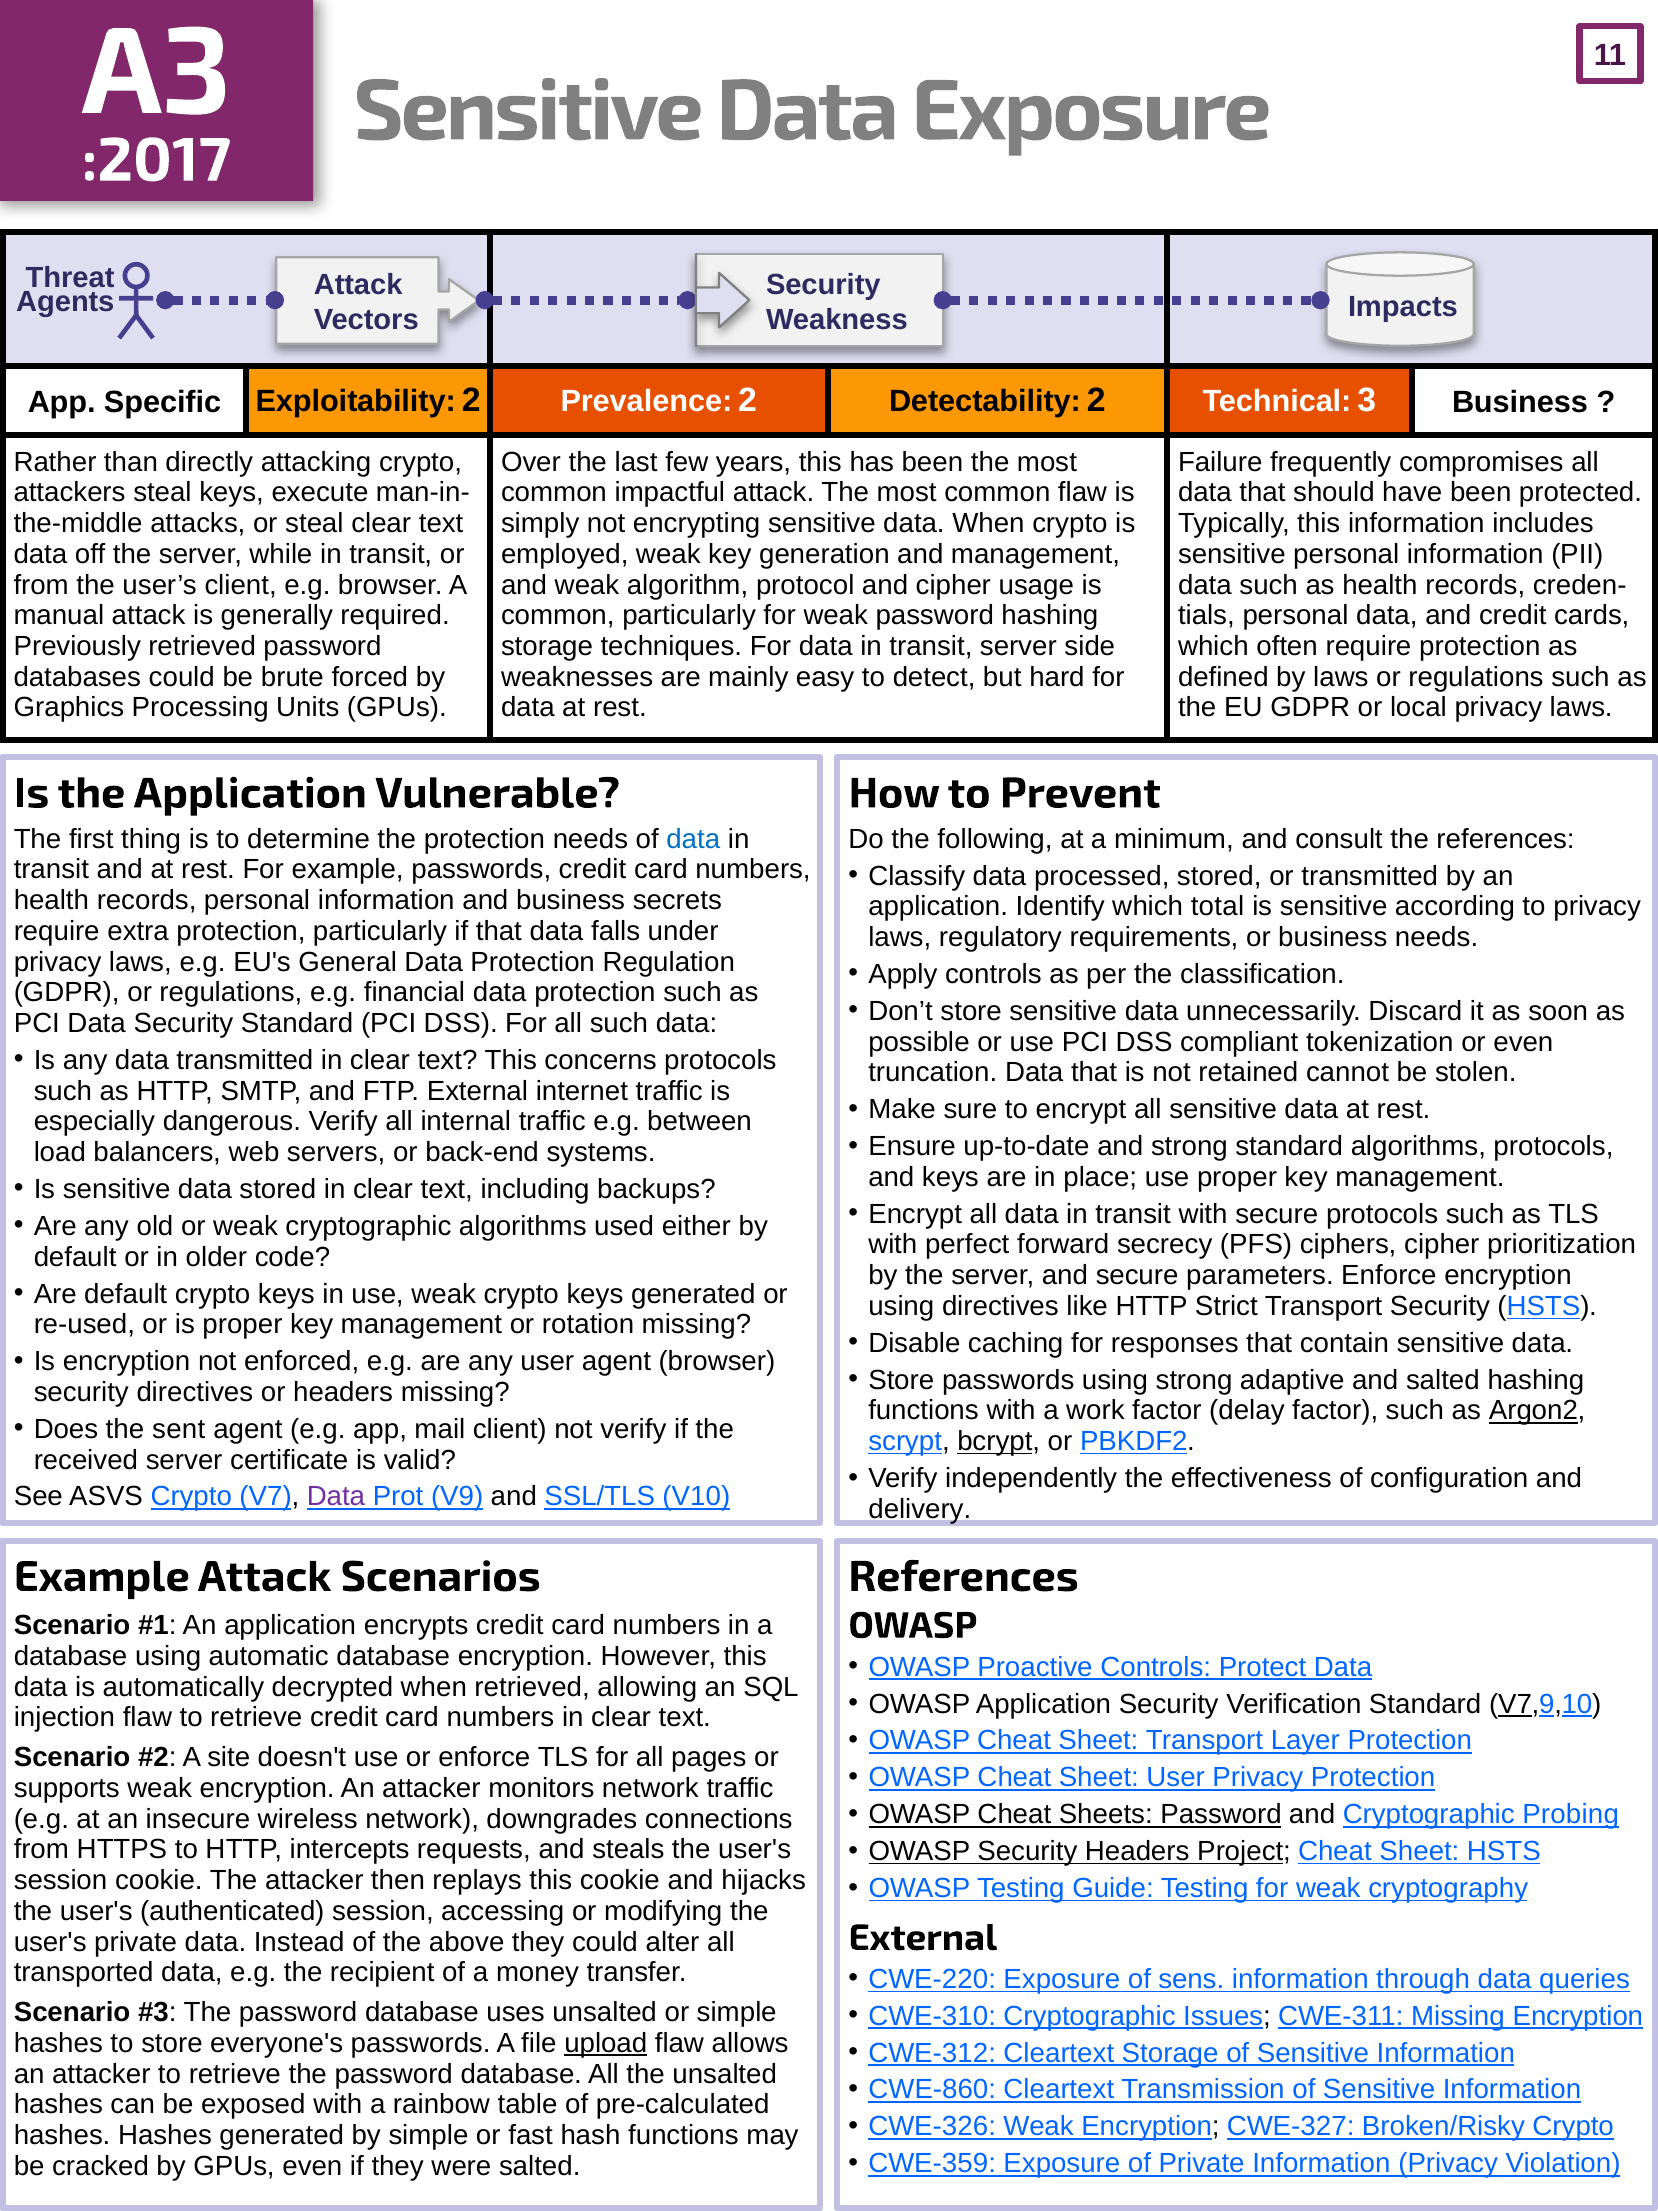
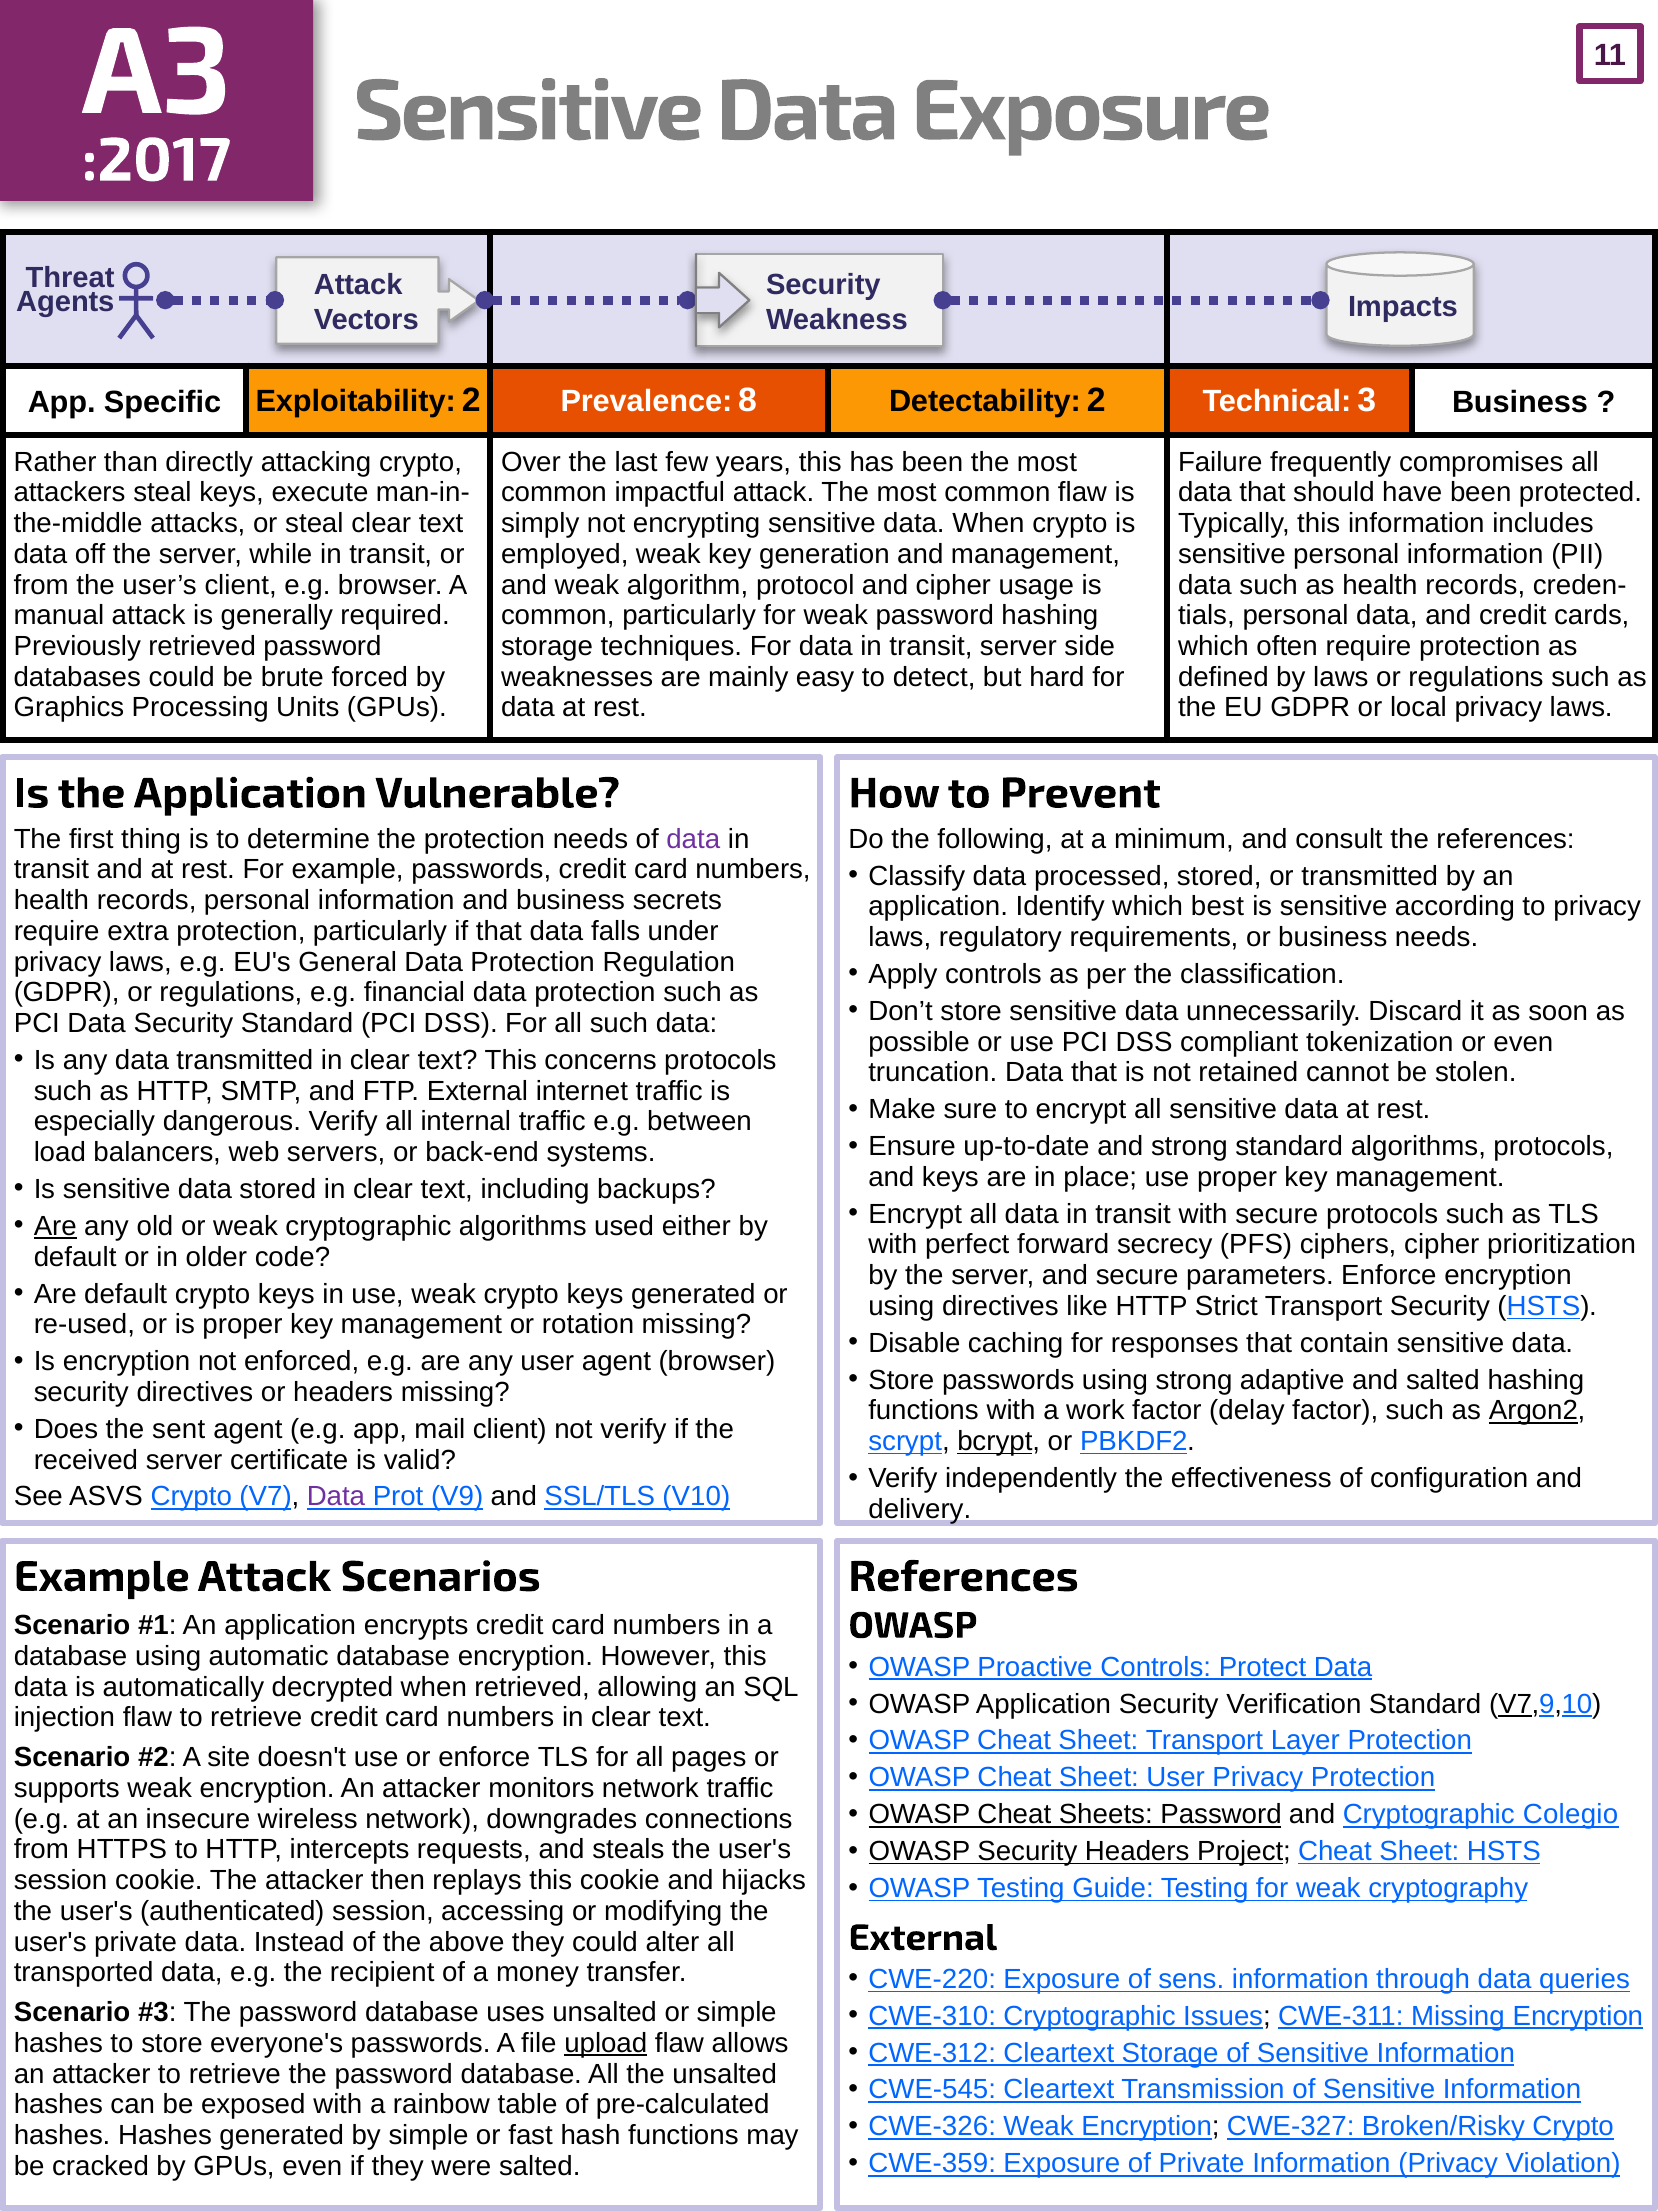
Prevalence 2: 2 -> 8
data at (693, 839) colour: blue -> purple
total: total -> best
Are at (55, 1226) underline: none -> present
Probing: Probing -> Colegio
CWE-860: CWE-860 -> CWE-545
